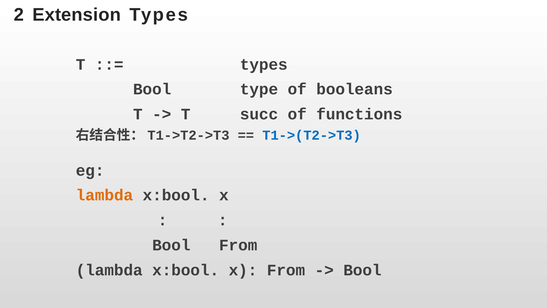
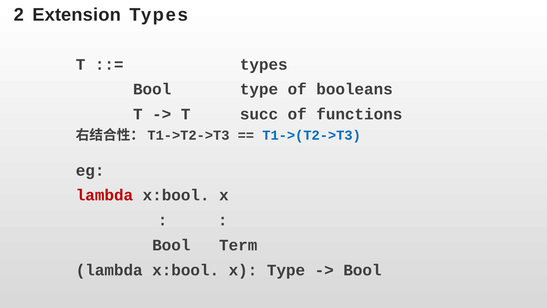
lambda at (104, 195) colour: orange -> red
Bool From: From -> Term
x From: From -> Type
